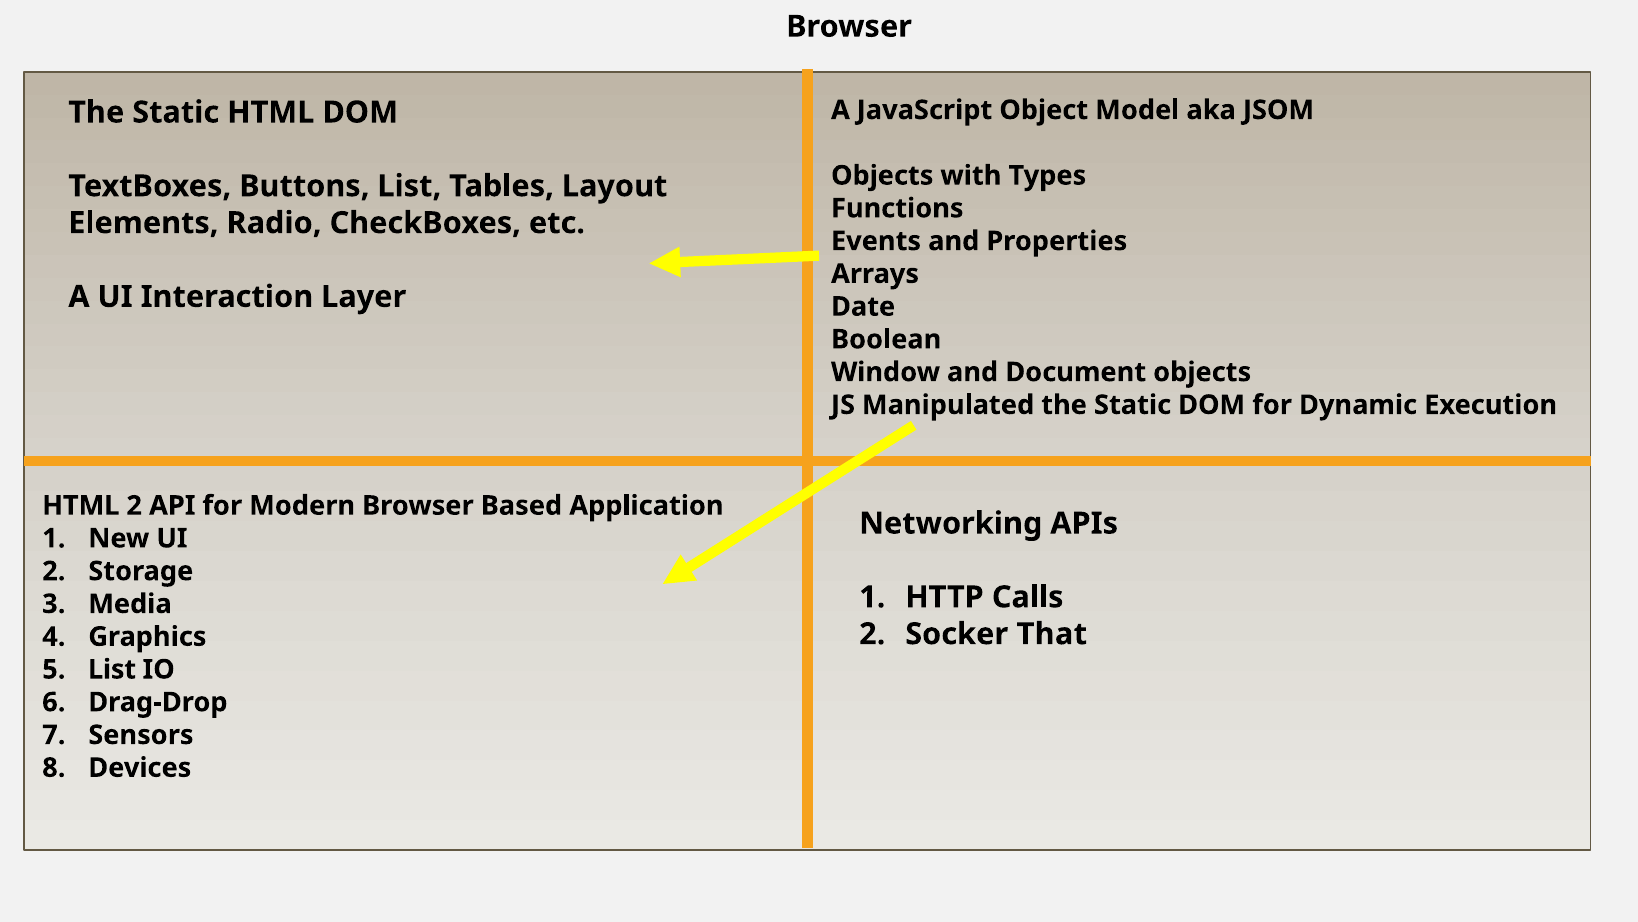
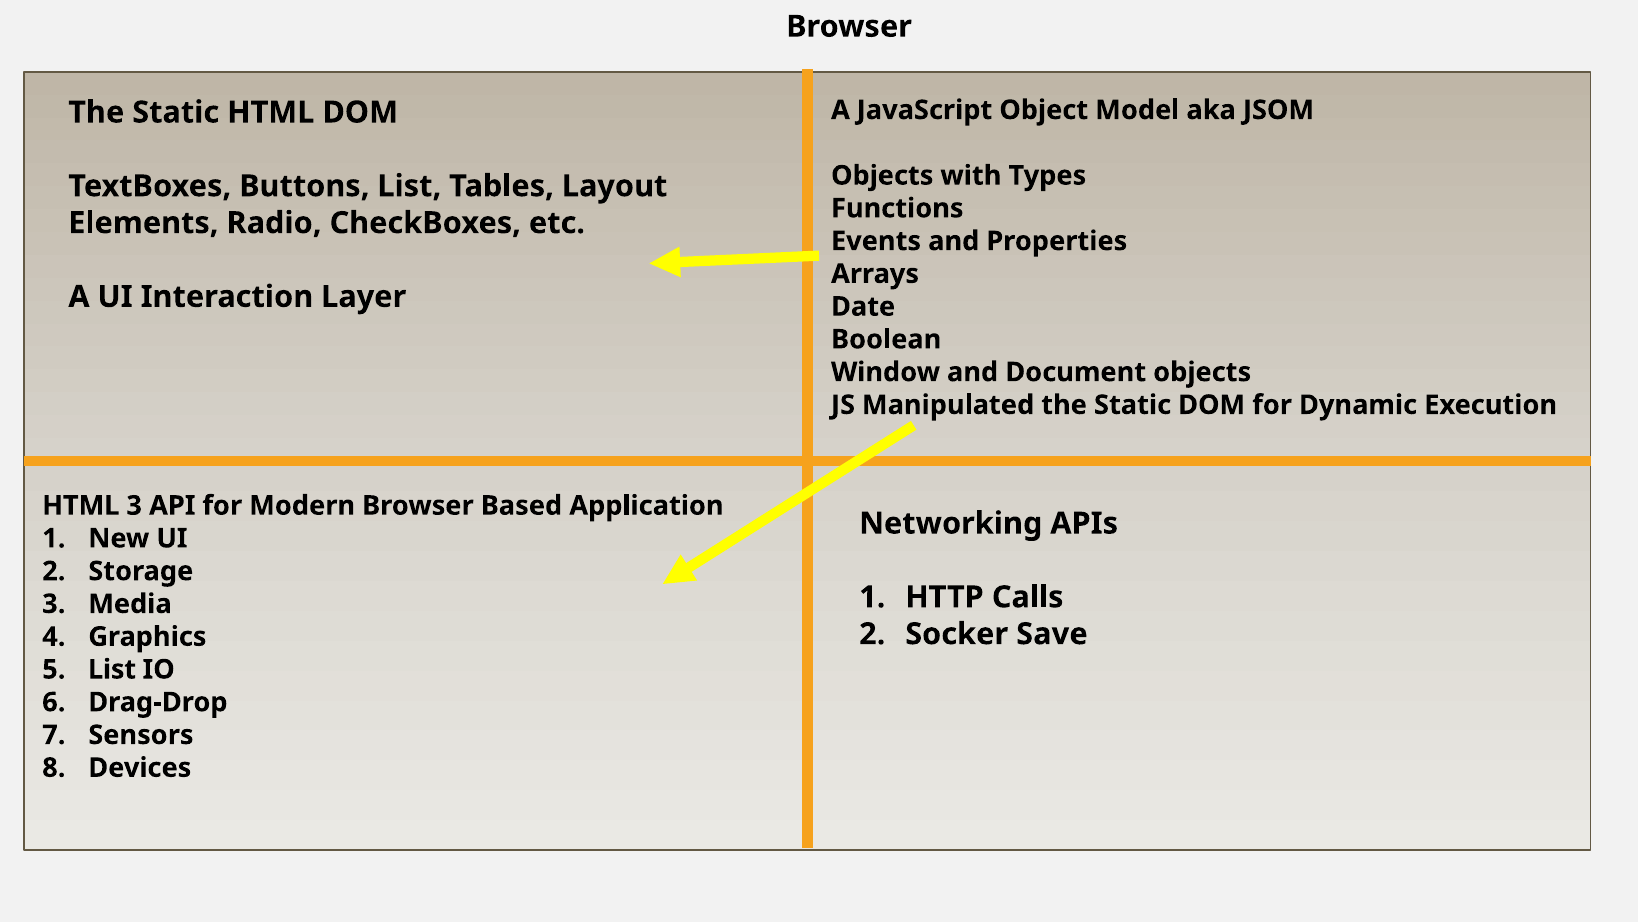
HTML 2: 2 -> 3
That: That -> Save
